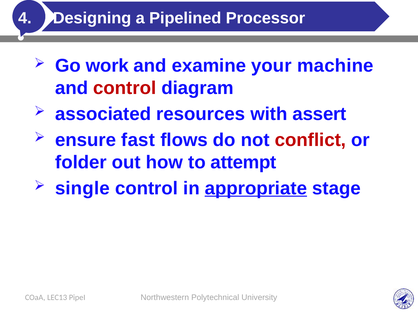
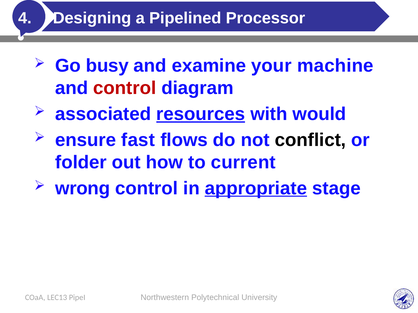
work: work -> busy
resources underline: none -> present
assert: assert -> would
conflict colour: red -> black
attempt: attempt -> current
single: single -> wrong
